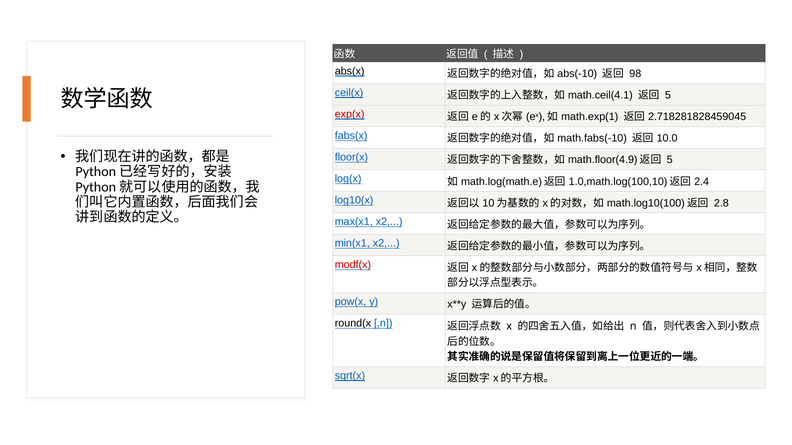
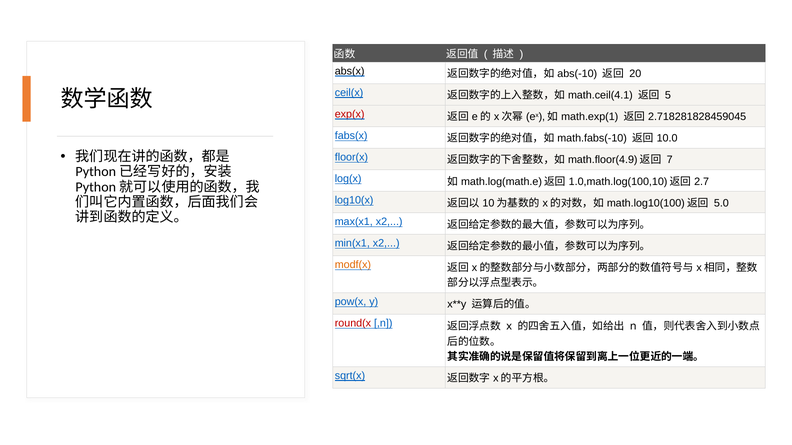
98: 98 -> 20
5 at (670, 160): 5 -> 7
2.4: 2.4 -> 2.7
2.8: 2.8 -> 5.0
modf(x colour: red -> orange
round(x colour: black -> red
